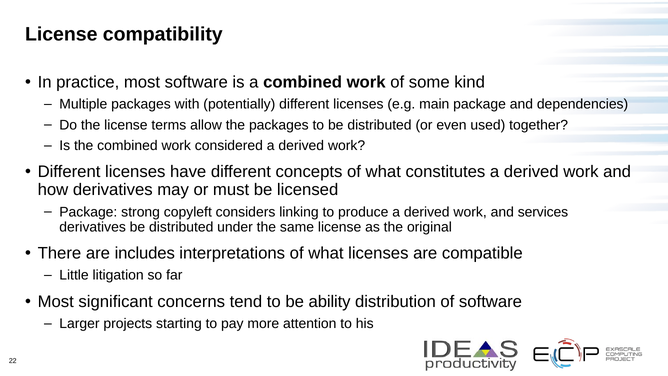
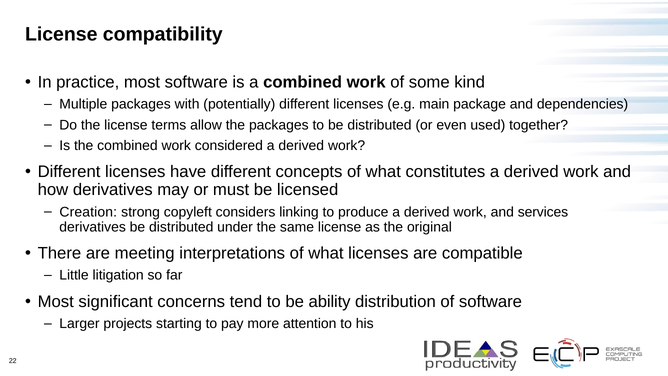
Package at (88, 212): Package -> Creation
includes: includes -> meeting
